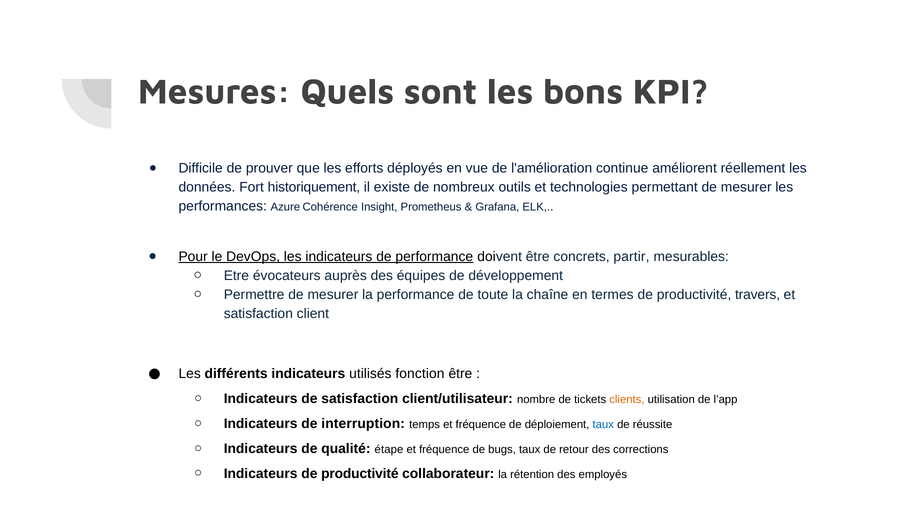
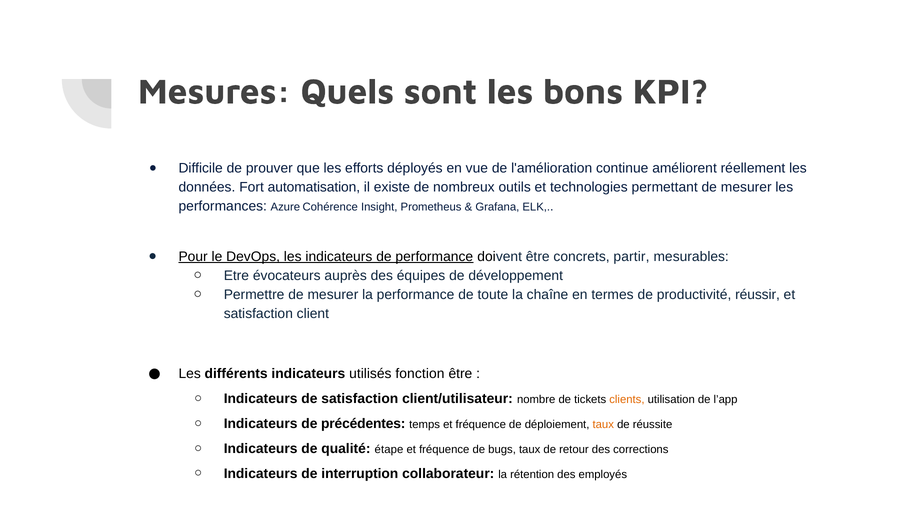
historiquement: historiquement -> automatisation
travers: travers -> réussir
interruption: interruption -> précédentes
taux at (603, 424) colour: blue -> orange
Indicateurs de productivité: productivité -> interruption
